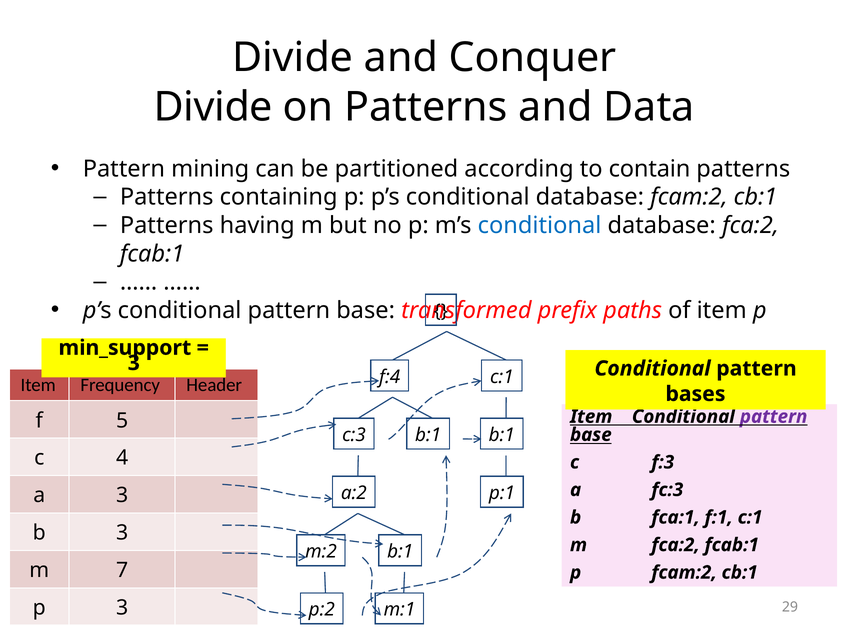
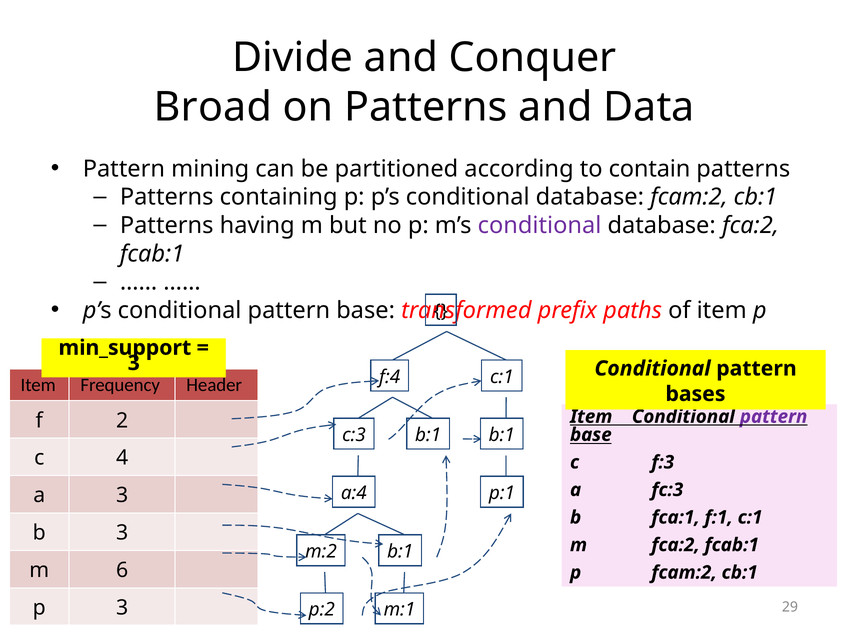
Divide at (213, 107): Divide -> Broad
conditional at (540, 225) colour: blue -> purple
5: 5 -> 2
a:2: a:2 -> a:4
7: 7 -> 6
